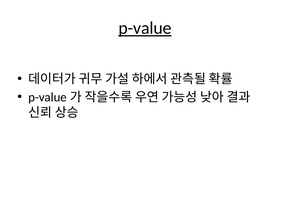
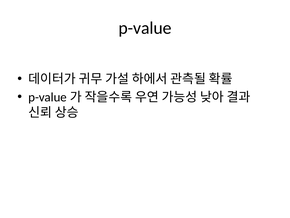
p-value underline: present -> none
